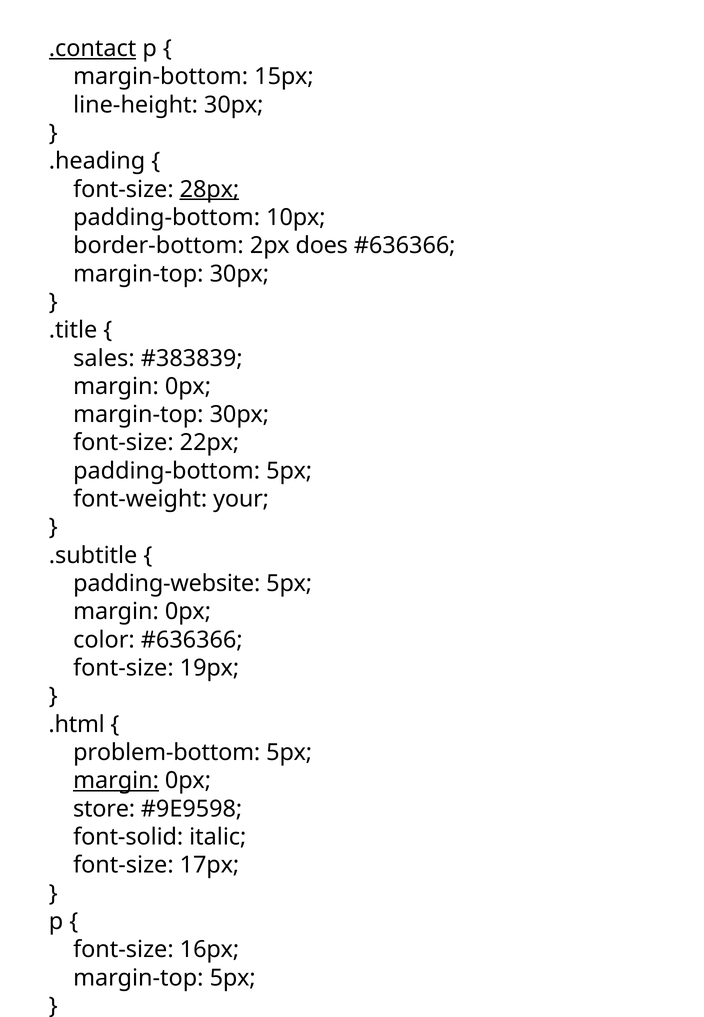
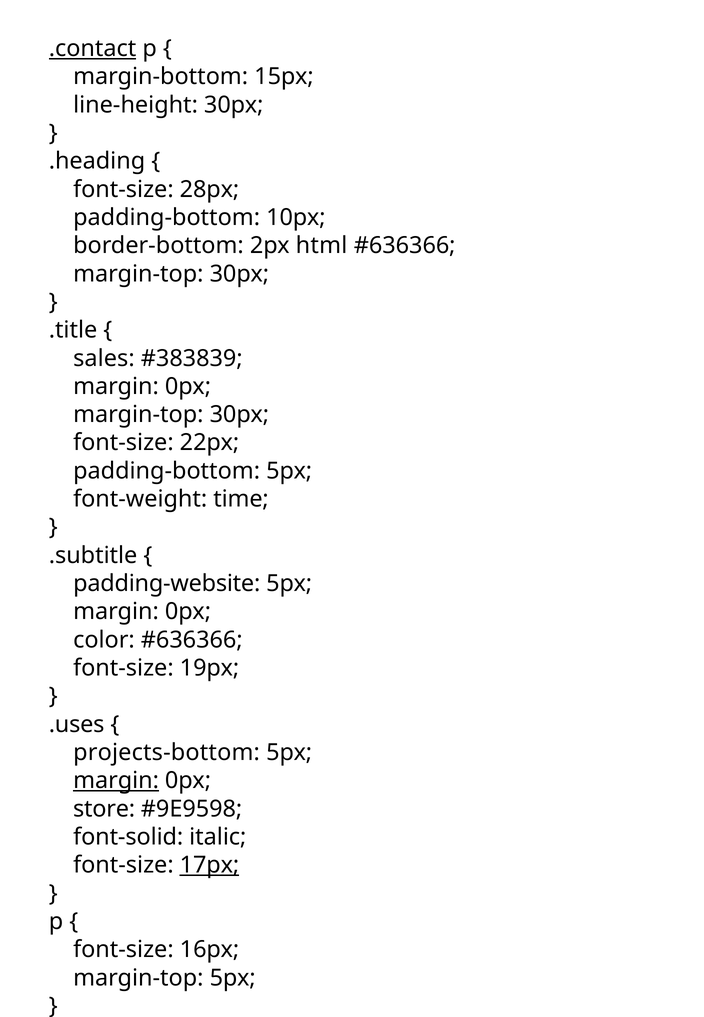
28px underline: present -> none
does: does -> html
your: your -> time
.html: .html -> .uses
problem-bottom: problem-bottom -> projects-bottom
17px underline: none -> present
